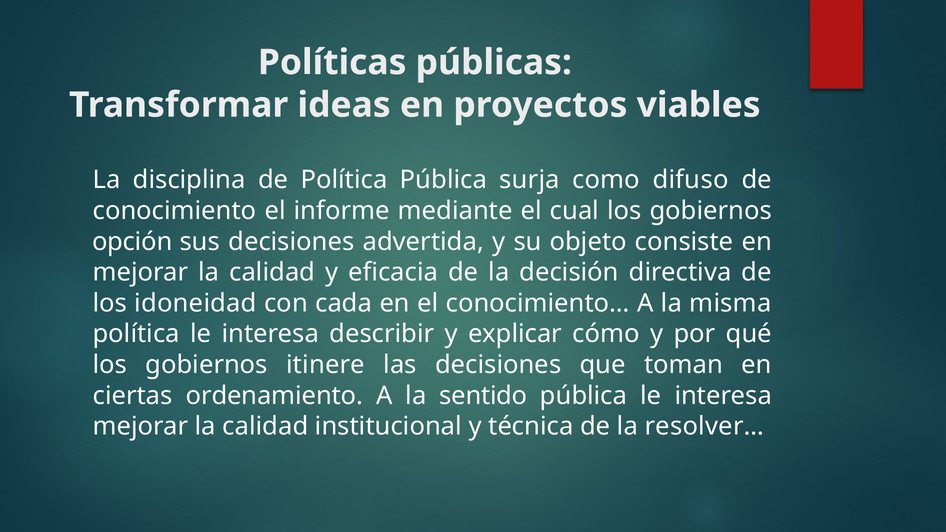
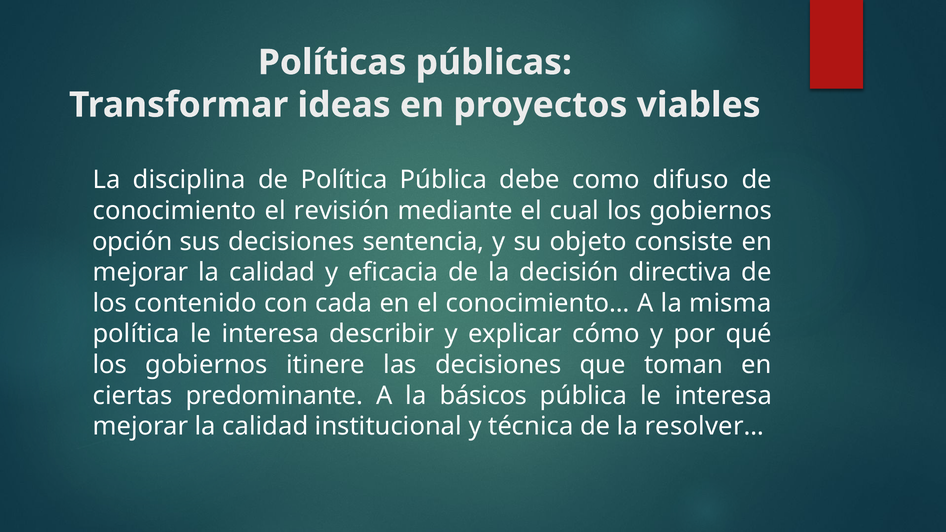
surja: surja -> debe
informe: informe -> revisión
advertida: advertida -> sentencia
idoneidad: idoneidad -> contenido
ordenamiento: ordenamiento -> predominante
sentido: sentido -> básicos
